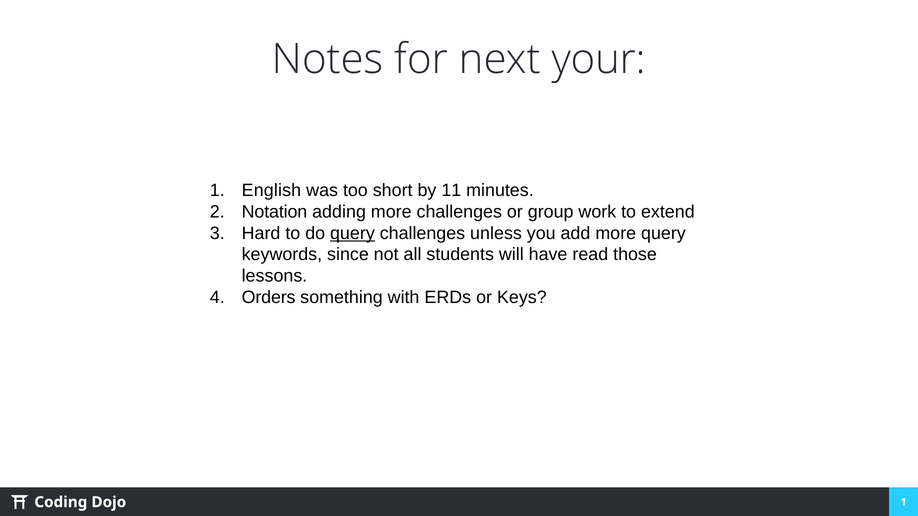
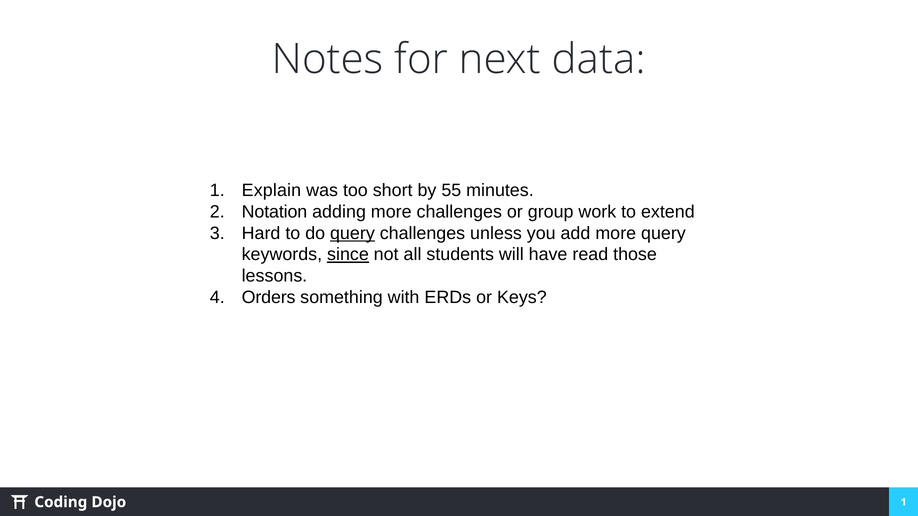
your: your -> data
English: English -> Explain
11: 11 -> 55
since underline: none -> present
